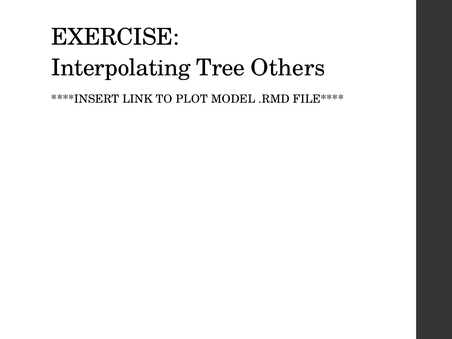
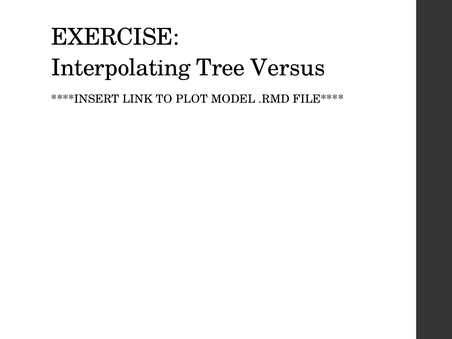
Others: Others -> Versus
